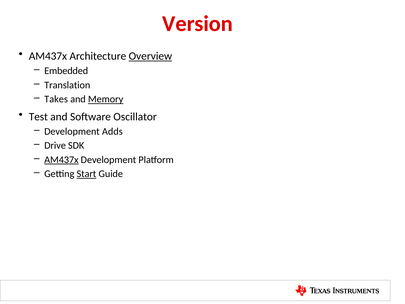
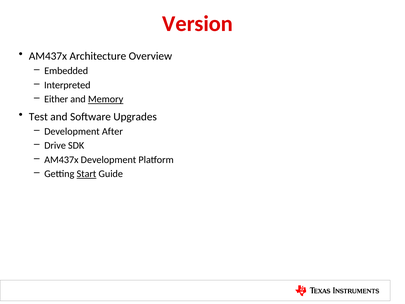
Overview underline: present -> none
Translation: Translation -> Interpreted
Takes: Takes -> Either
Oscillator: Oscillator -> Upgrades
Adds: Adds -> After
AM437x at (61, 160) underline: present -> none
